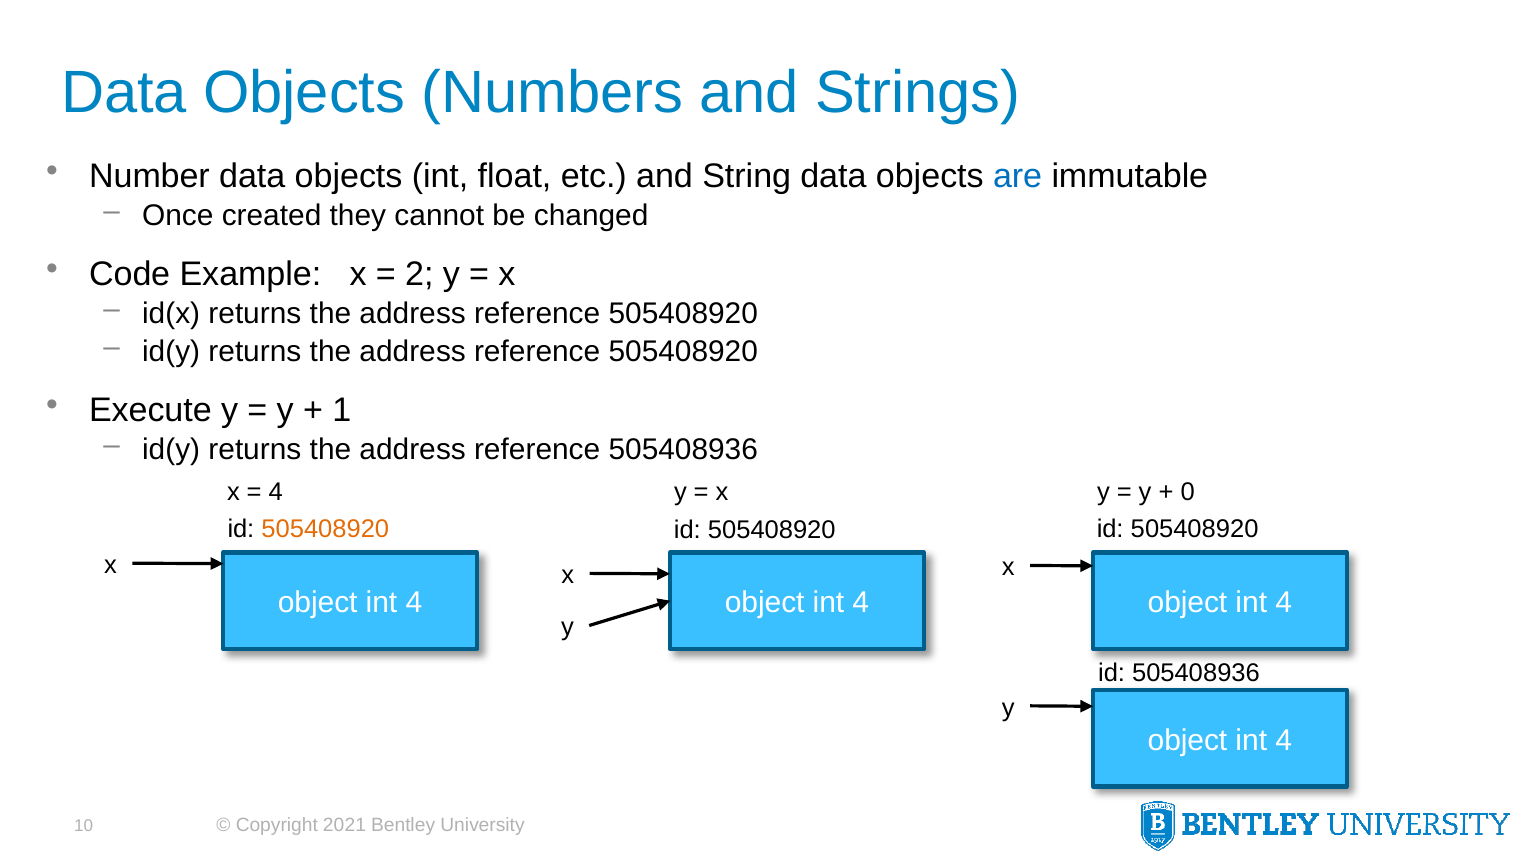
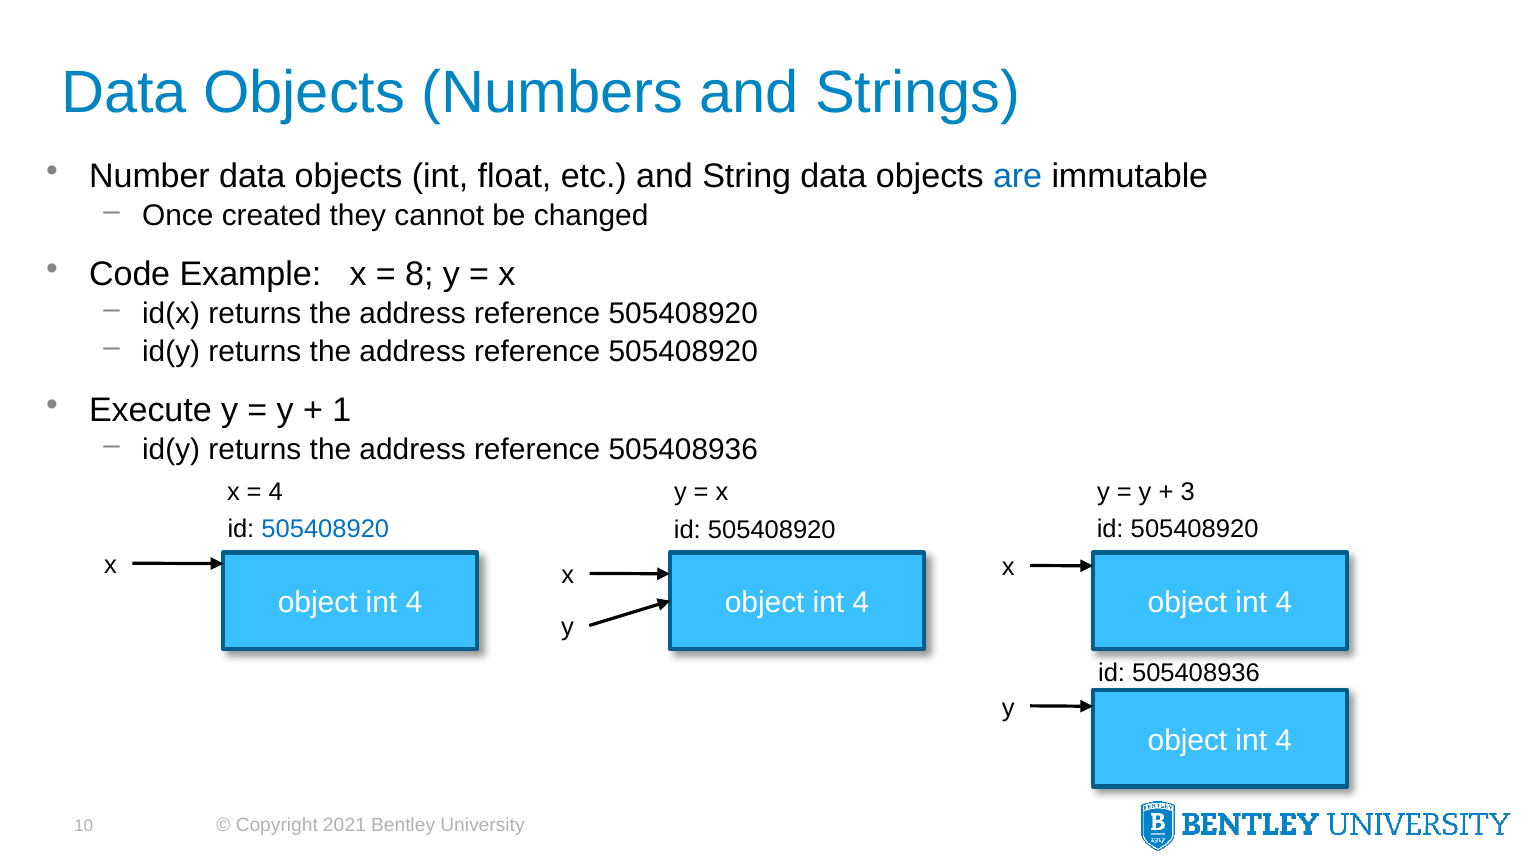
2: 2 -> 8
0: 0 -> 3
505408920 at (325, 529) colour: orange -> blue
